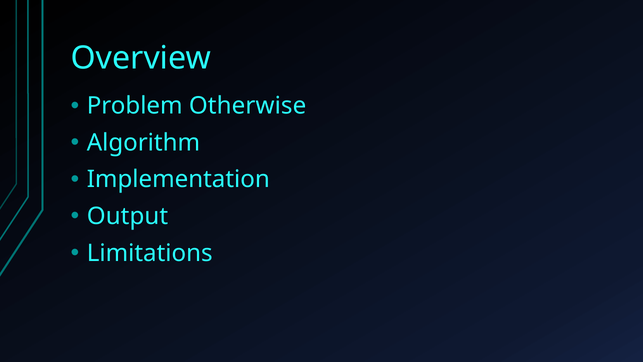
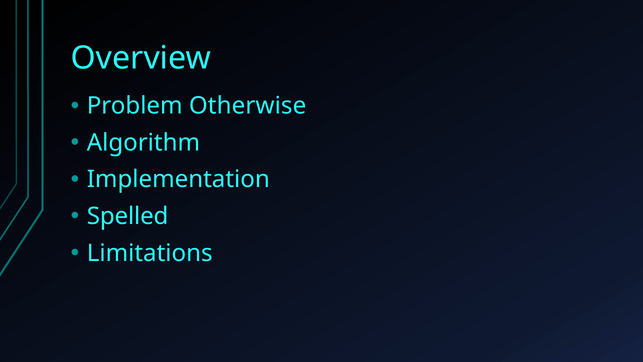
Output: Output -> Spelled
